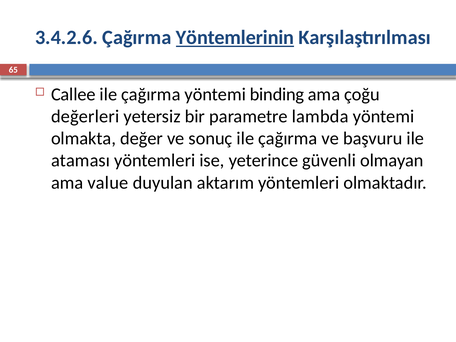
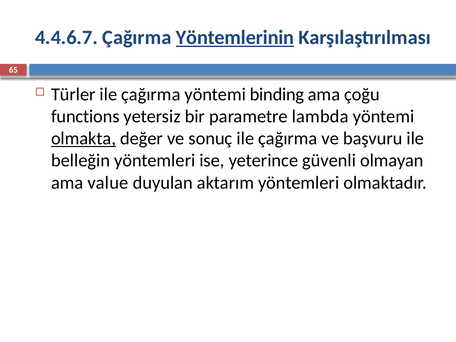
3.4.2.6: 3.4.2.6 -> 4.4.6.7
Callee: Callee -> Türler
değerleri: değerleri -> functions
olmakta underline: none -> present
ataması: ataması -> belleğin
